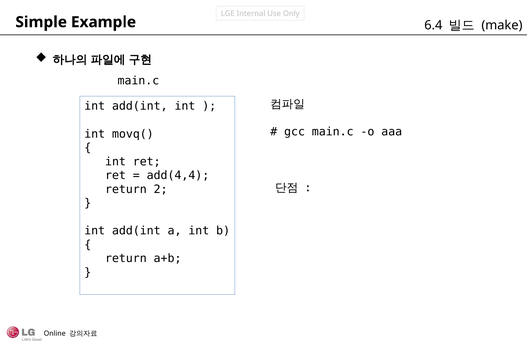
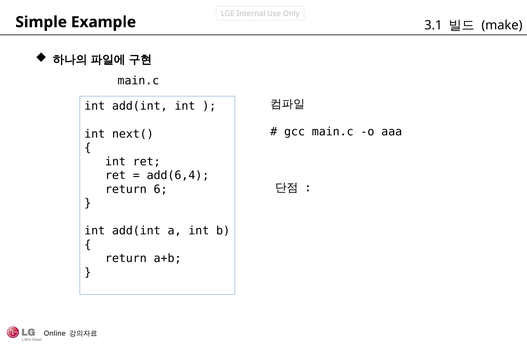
6.4: 6.4 -> 3.1
movq(: movq( -> next(
add(4,4: add(4,4 -> add(6,4
2: 2 -> 6
